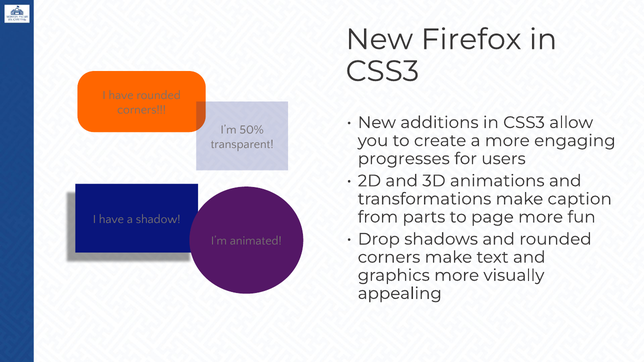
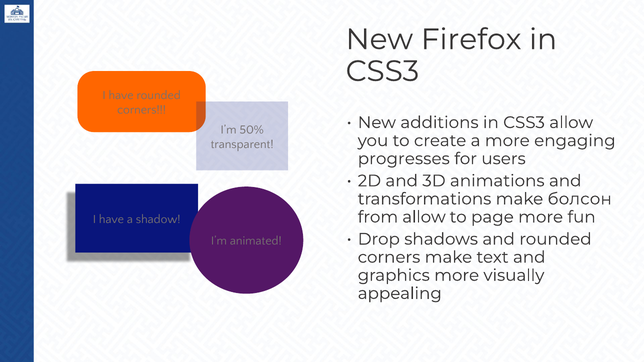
caption: caption -> болсон
from parts: parts -> allow
